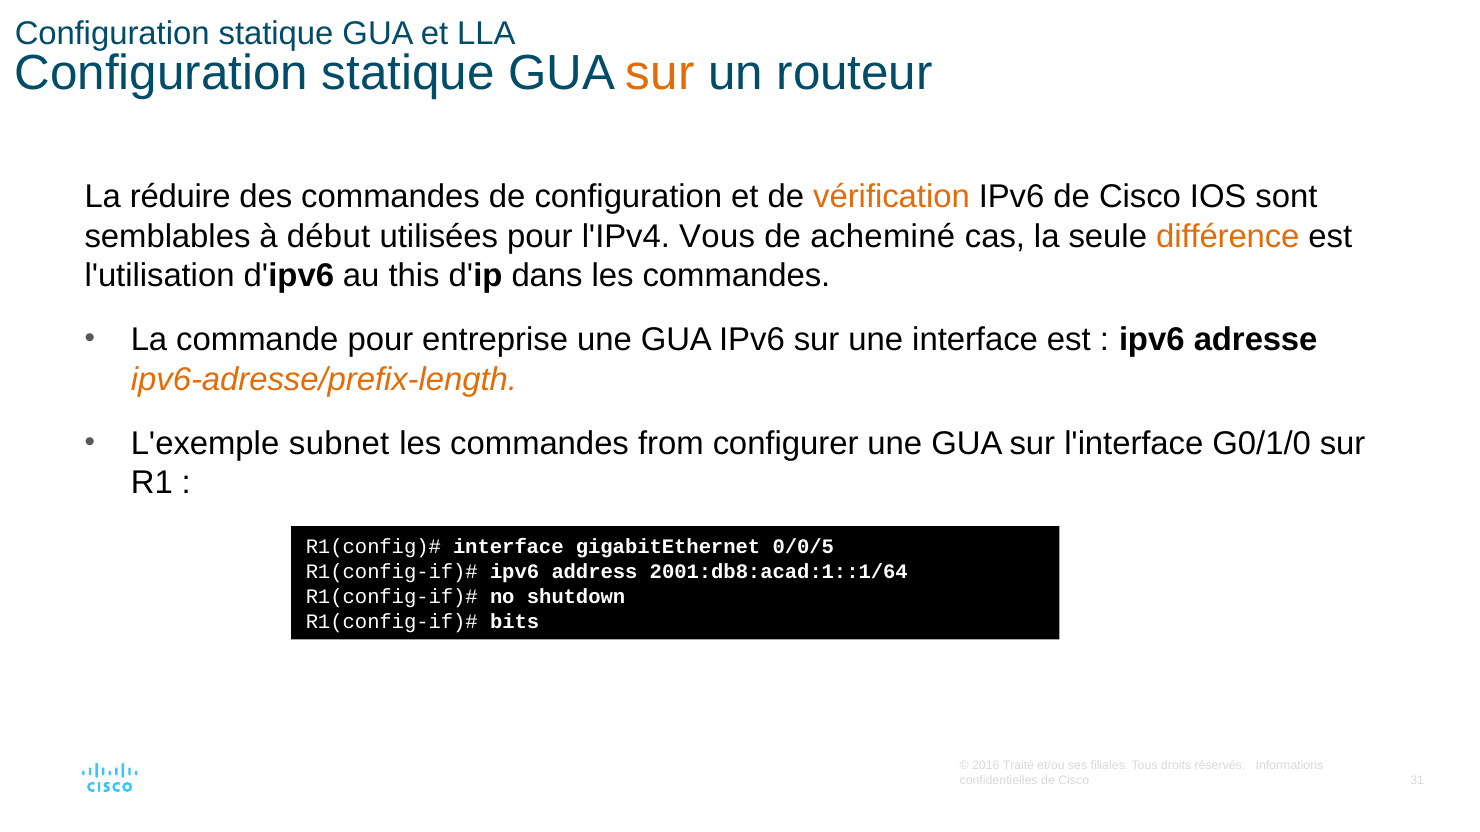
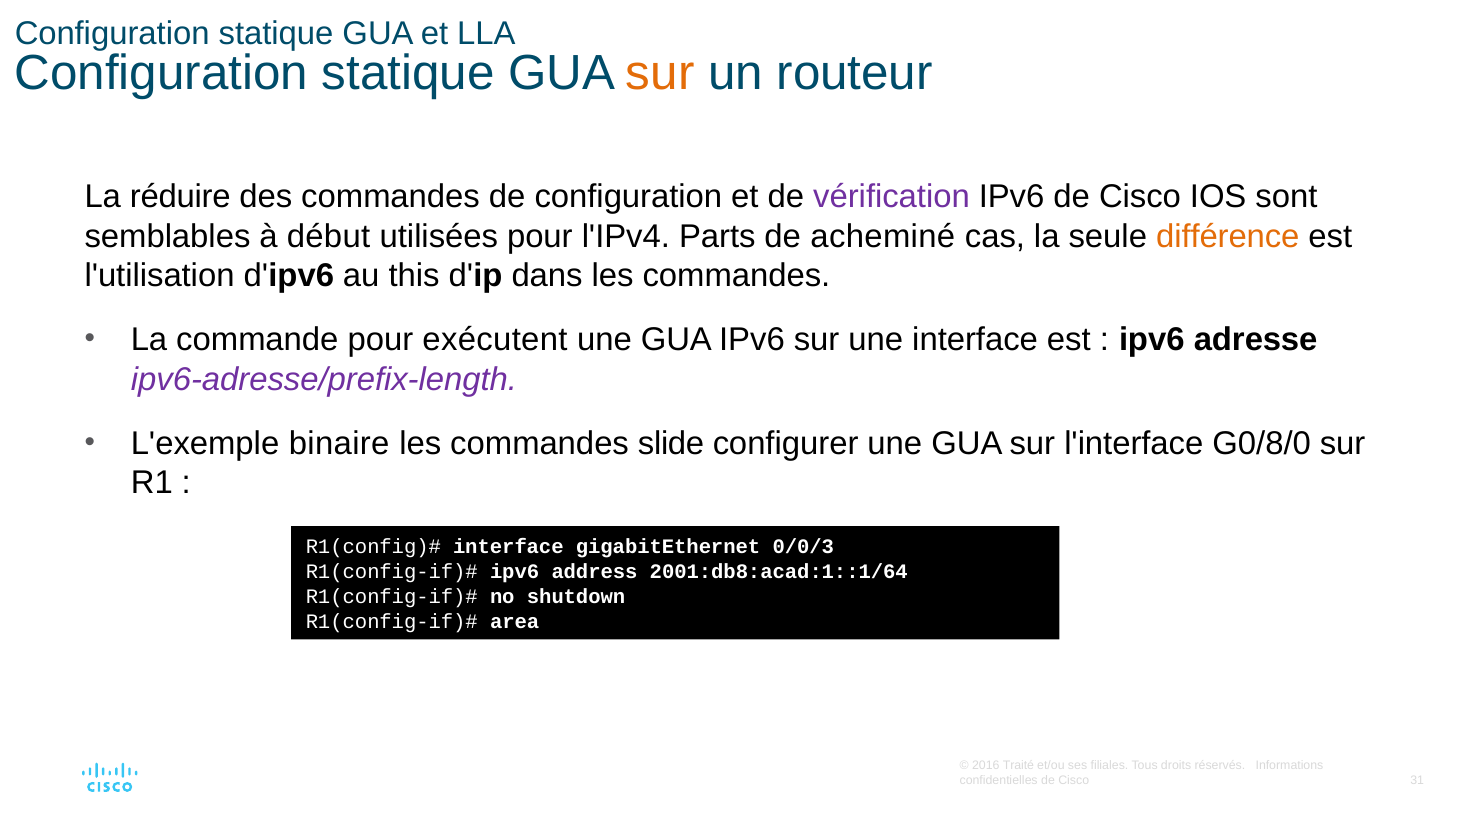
vérification colour: orange -> purple
Vous: Vous -> Parts
entreprise: entreprise -> exécutent
ipv6-adresse/prefix-length colour: orange -> purple
subnet: subnet -> binaire
from: from -> slide
G0/1/0: G0/1/0 -> G0/8/0
0/0/5: 0/0/5 -> 0/0/3
bits: bits -> area
